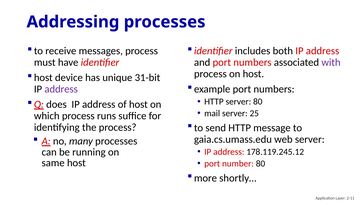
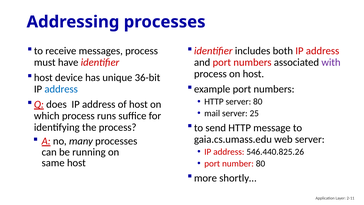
31-bit: 31-bit -> 36-bit
address at (61, 89) colour: purple -> blue
178.119.245.12: 178.119.245.12 -> 546.440.825.26
